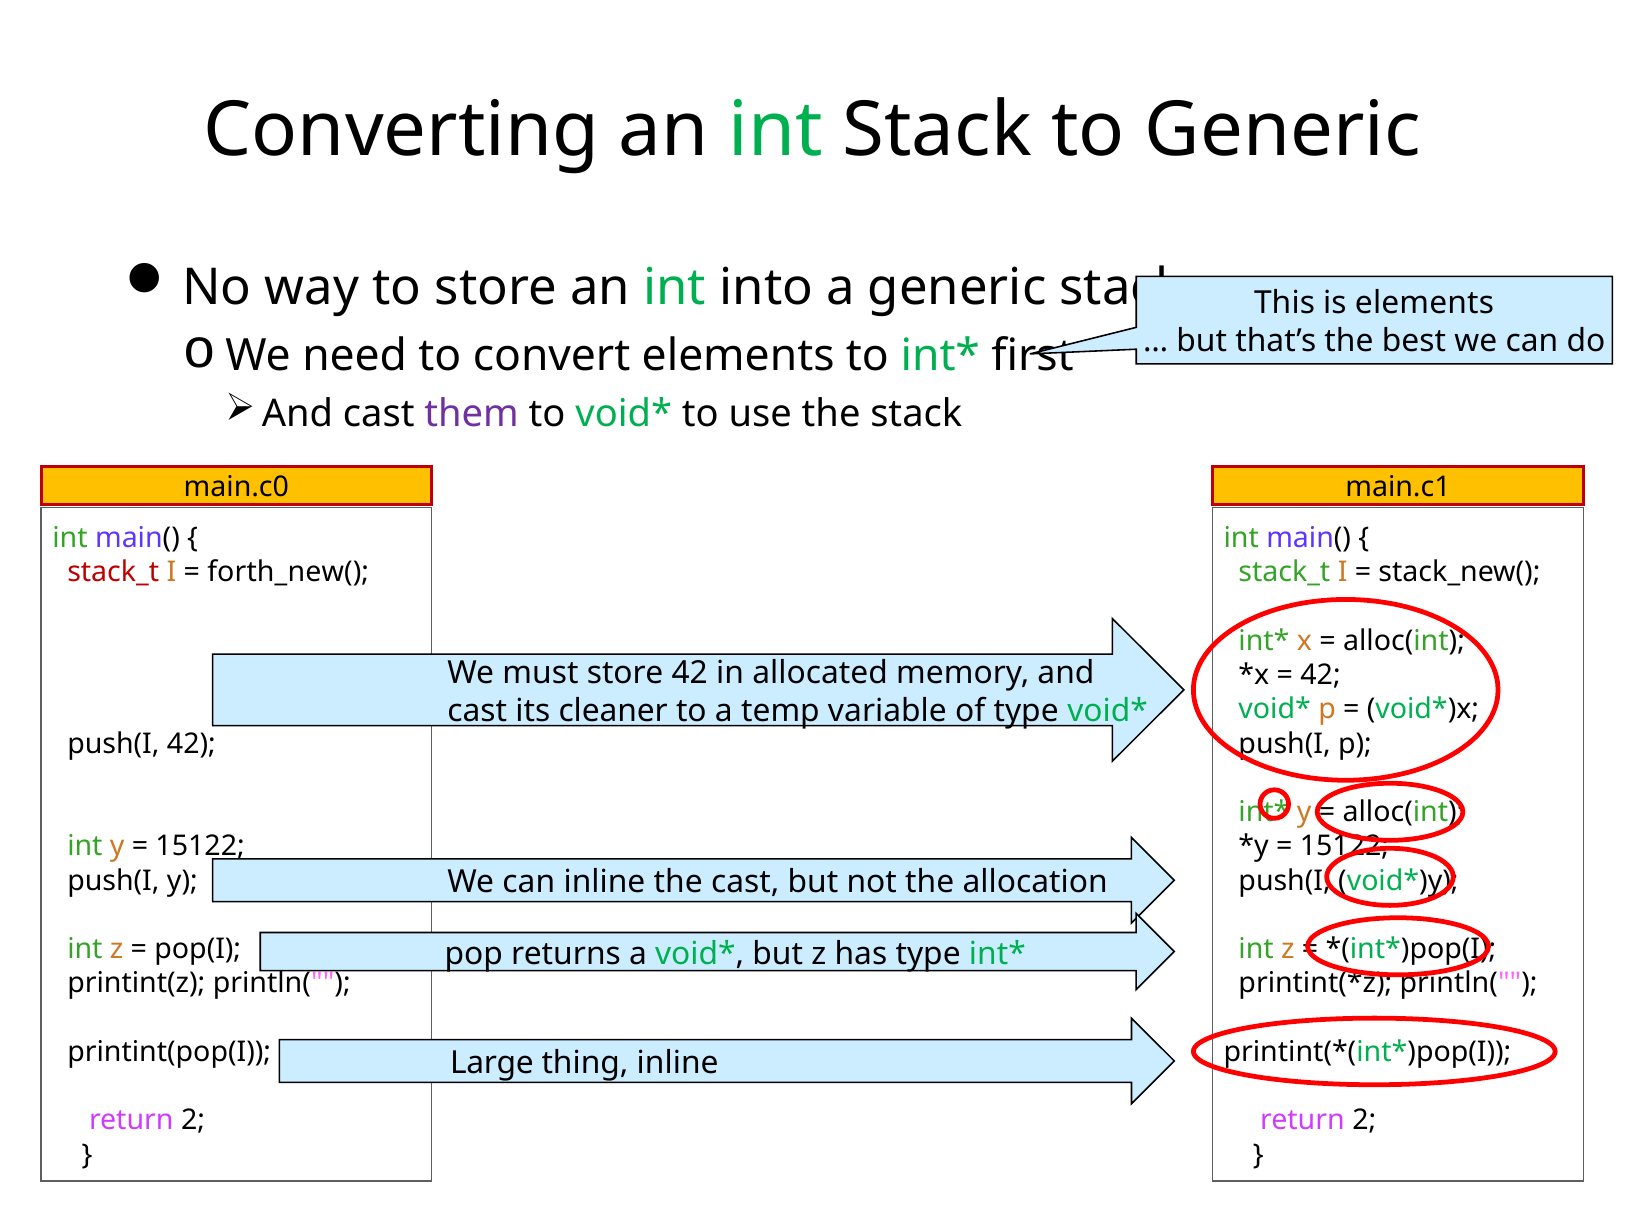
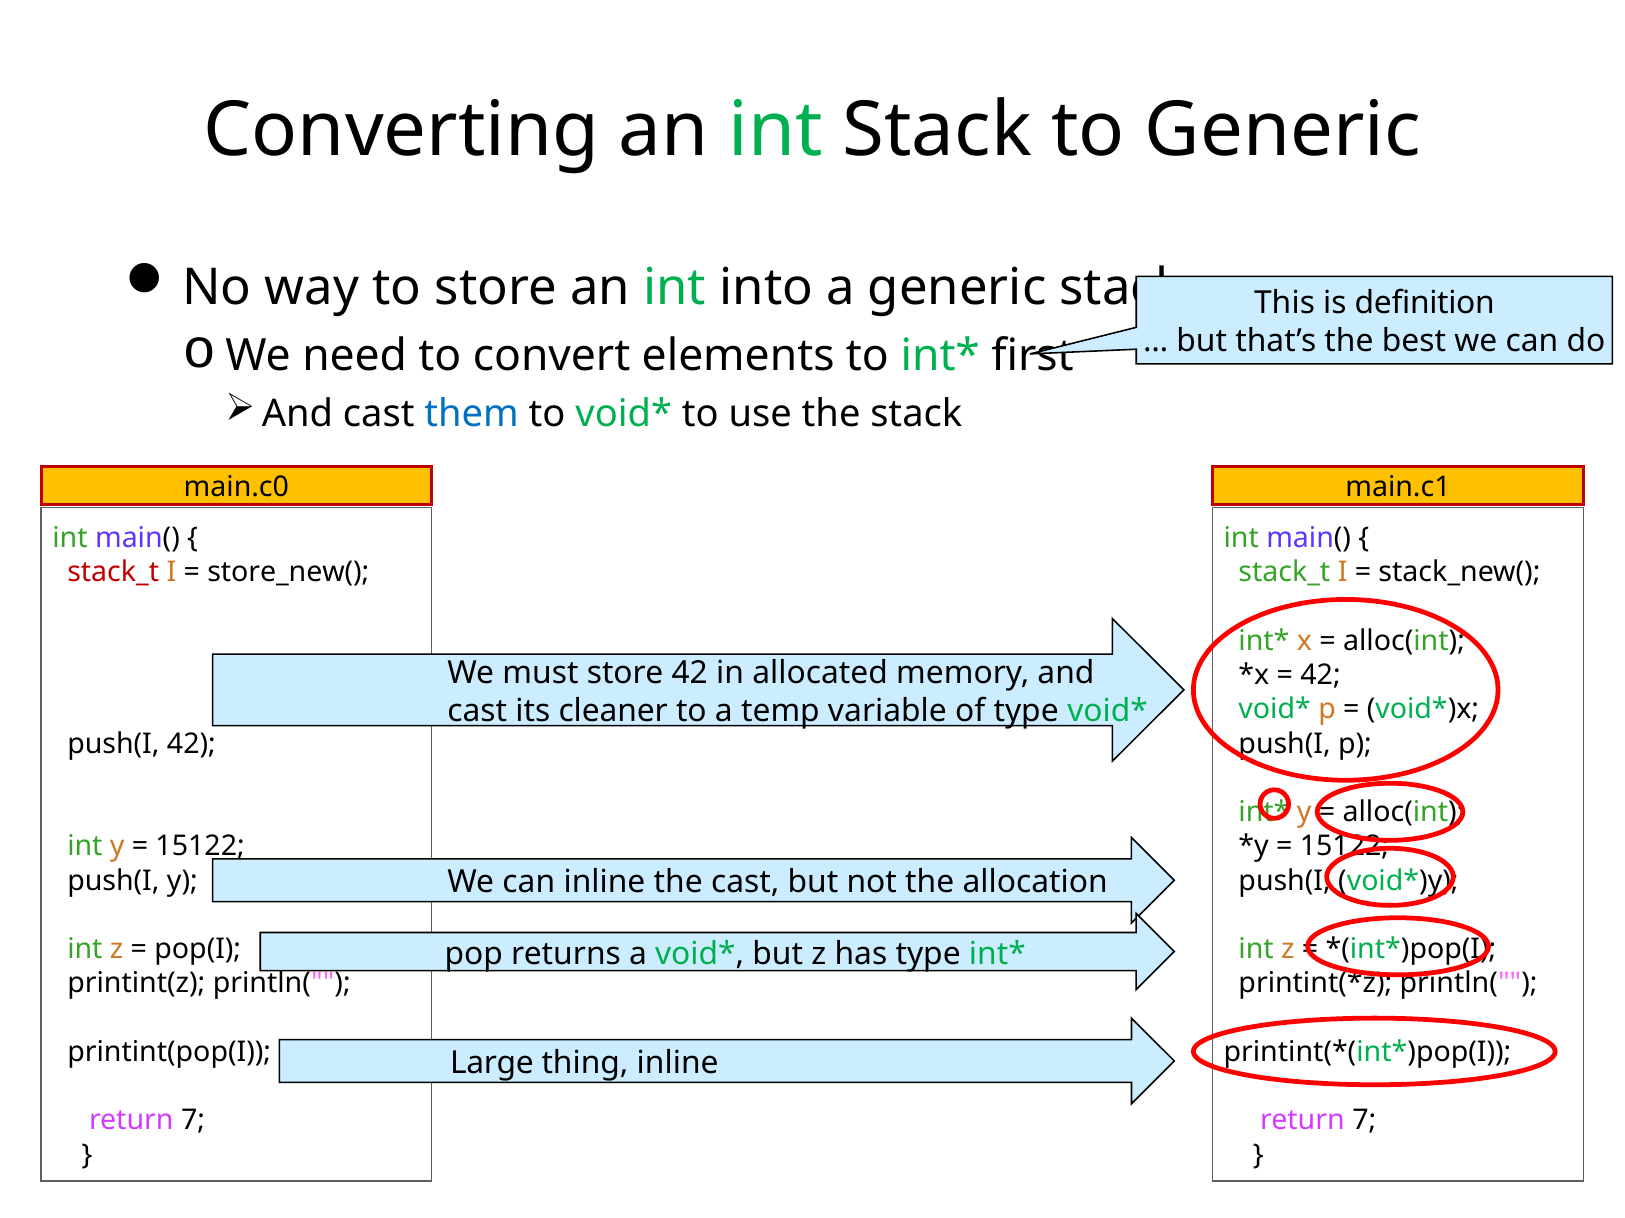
is elements: elements -> definition
them colour: purple -> blue
forth_new(: forth_new( -> store_new(
2 at (193, 1121): 2 -> 7
2 at (1364, 1121): 2 -> 7
